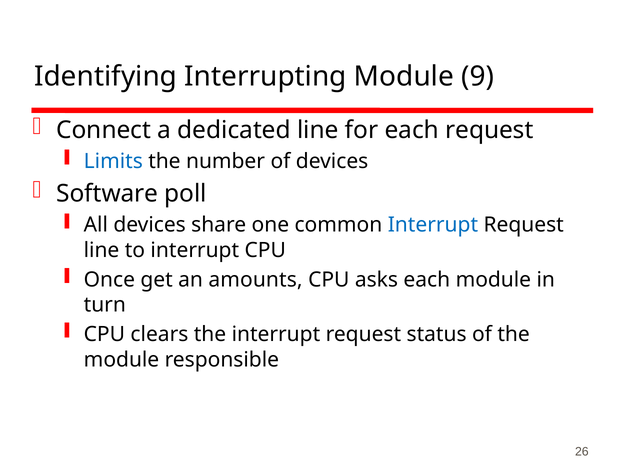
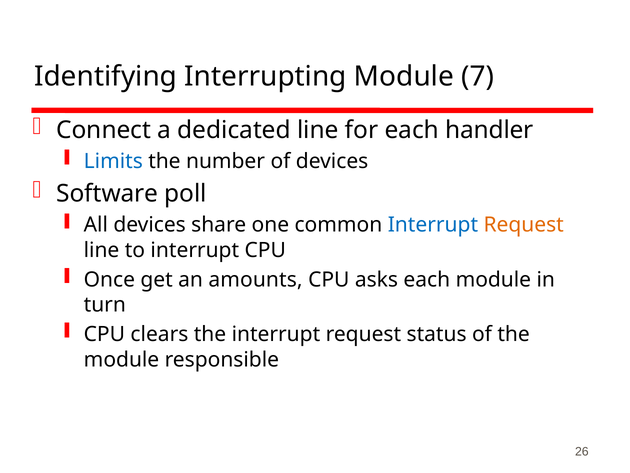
9: 9 -> 7
each request: request -> handler
Request at (524, 225) colour: black -> orange
